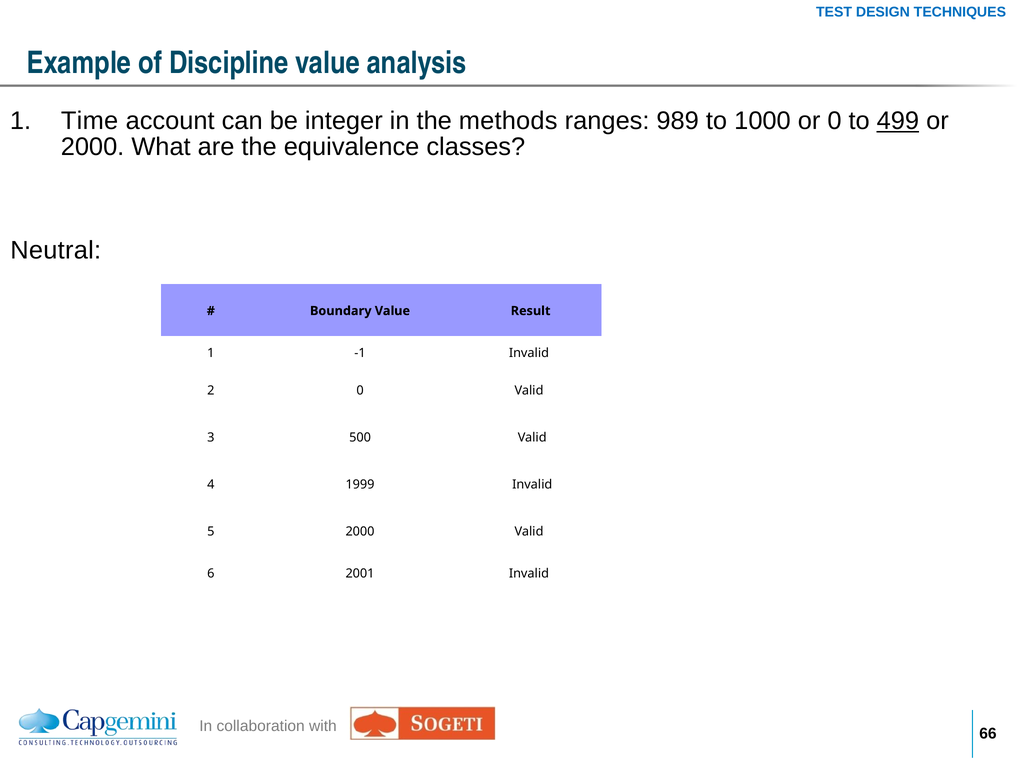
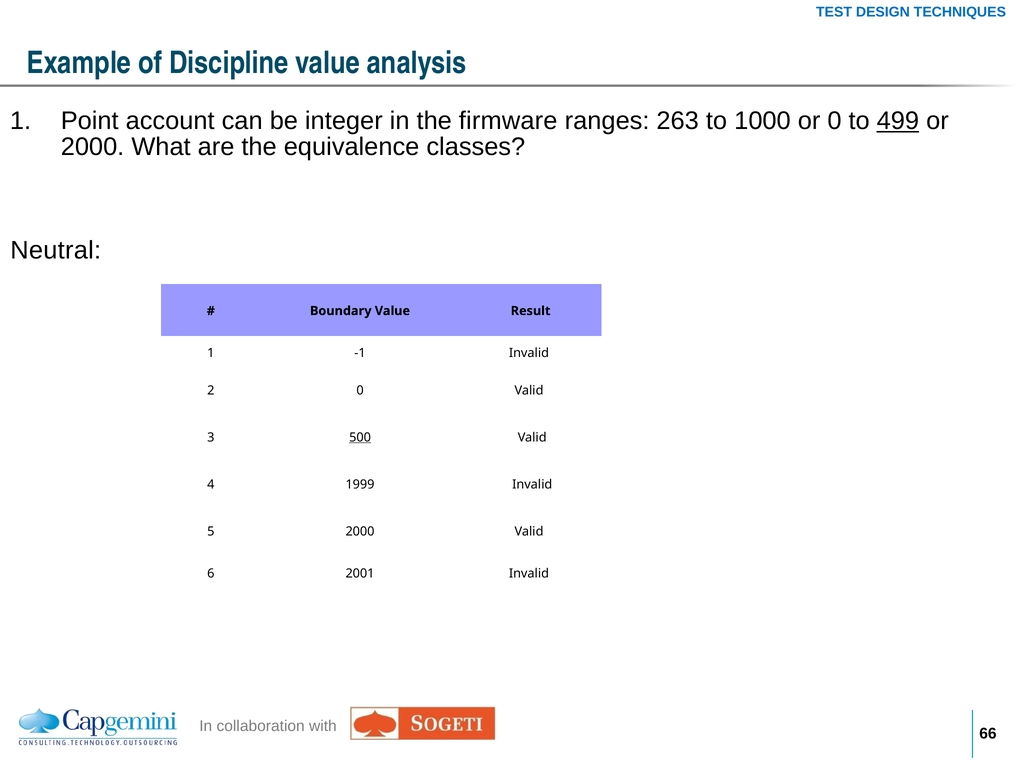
Time: Time -> Point
methods: methods -> firmware
989: 989 -> 263
500 underline: none -> present
